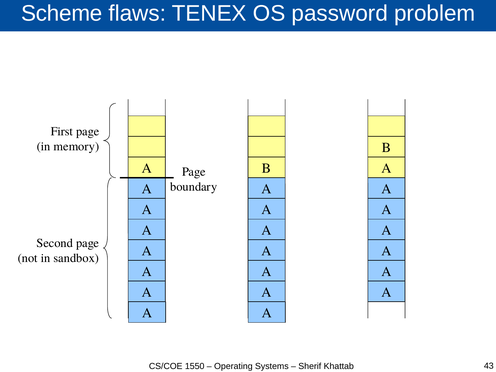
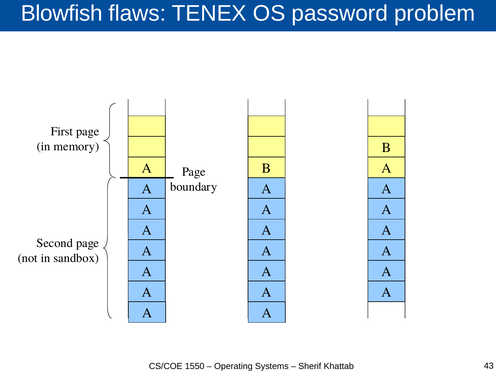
Scheme: Scheme -> Blowfish
